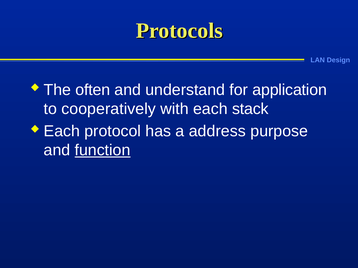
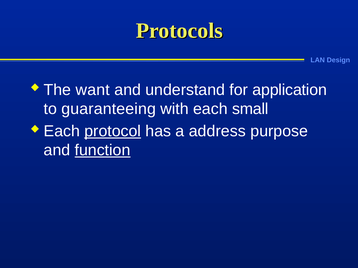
often: often -> want
cooperatively: cooperatively -> guaranteeing
stack: stack -> small
protocol underline: none -> present
